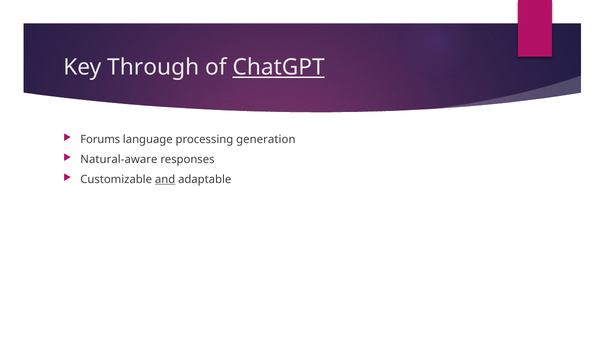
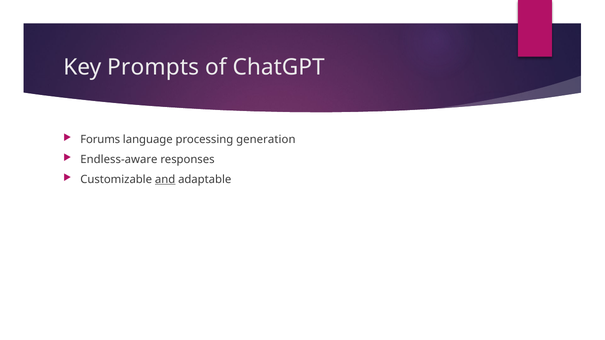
Through: Through -> Prompts
ChatGPT underline: present -> none
Natural-aware: Natural-aware -> Endless-aware
